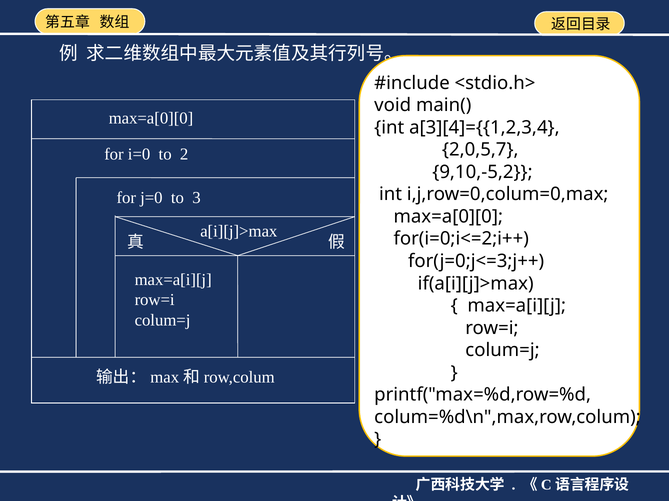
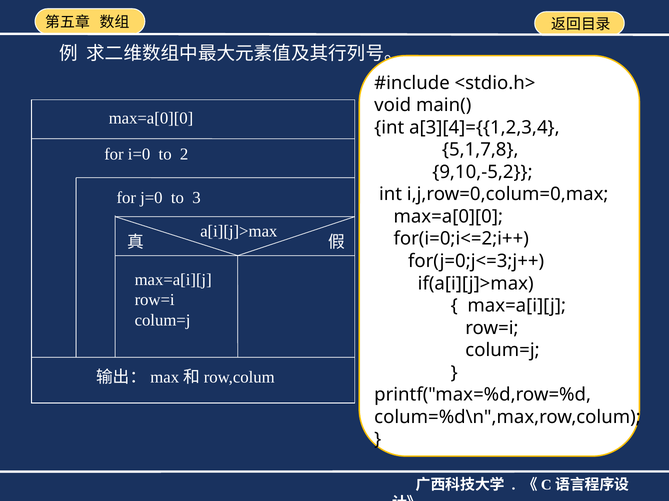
2,0,5,7: 2,0,5,7 -> 5,1,7,8
